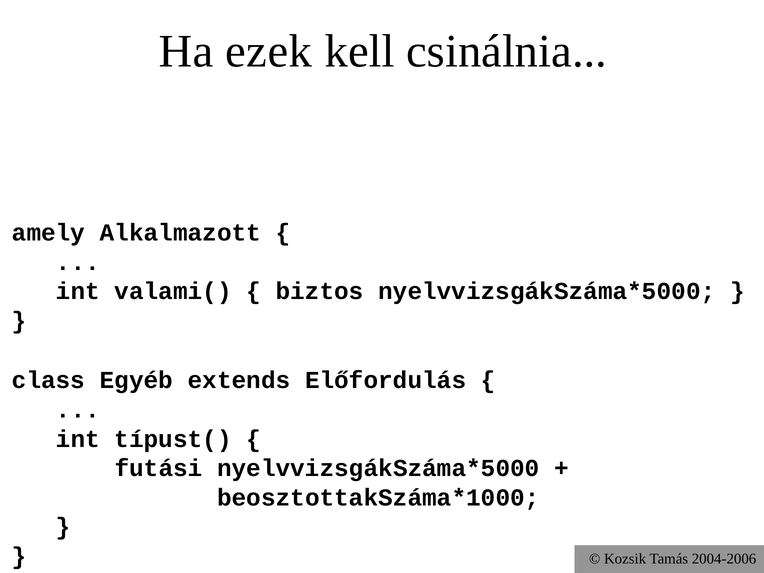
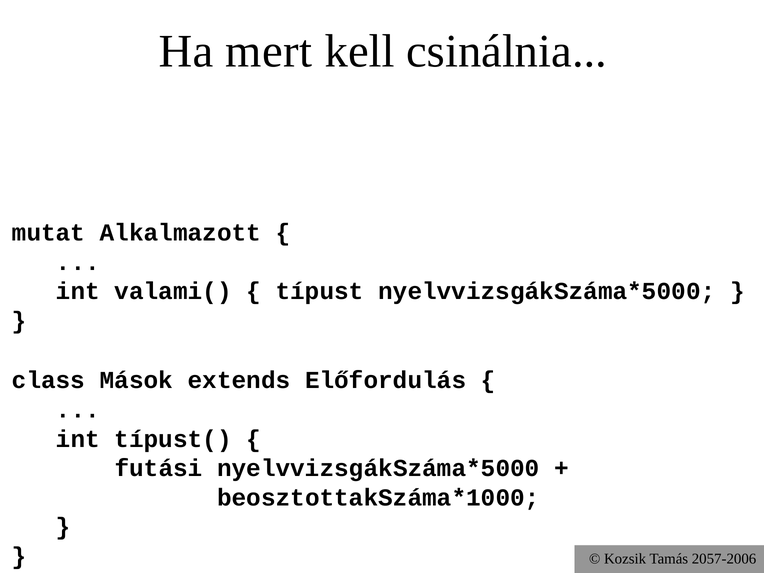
ezek: ezek -> mert
amely: amely -> mutat
biztos: biztos -> típust
Egyéb: Egyéb -> Mások
2004-2006: 2004-2006 -> 2057-2006
